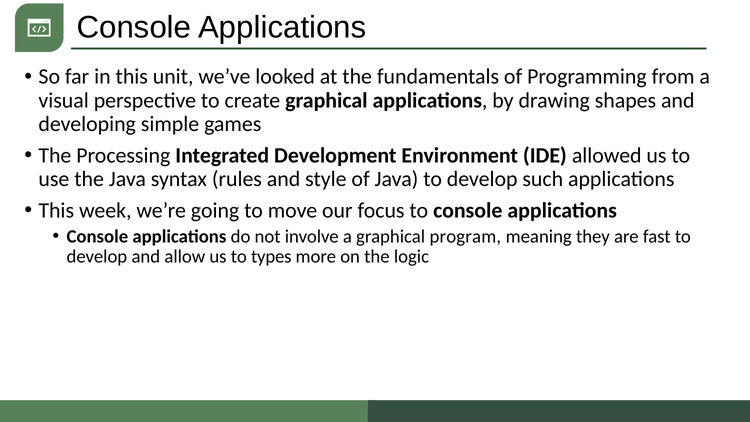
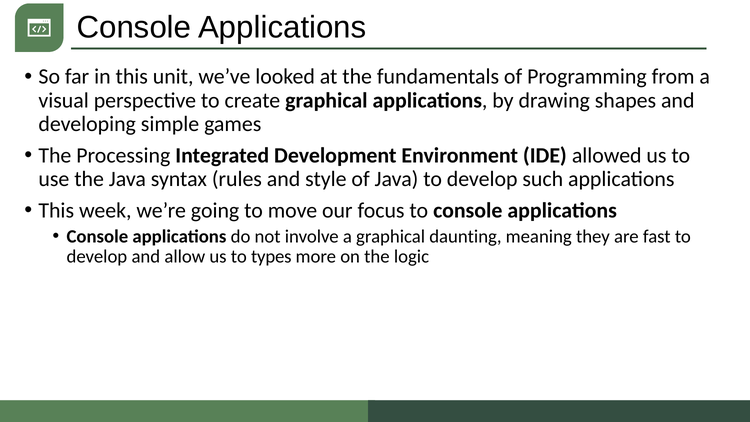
program: program -> daunting
